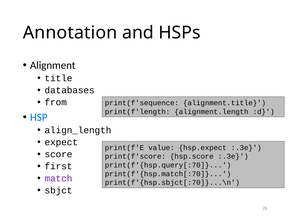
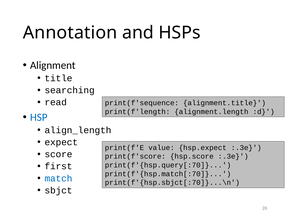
databases: databases -> searching
from: from -> read
match colour: purple -> blue
